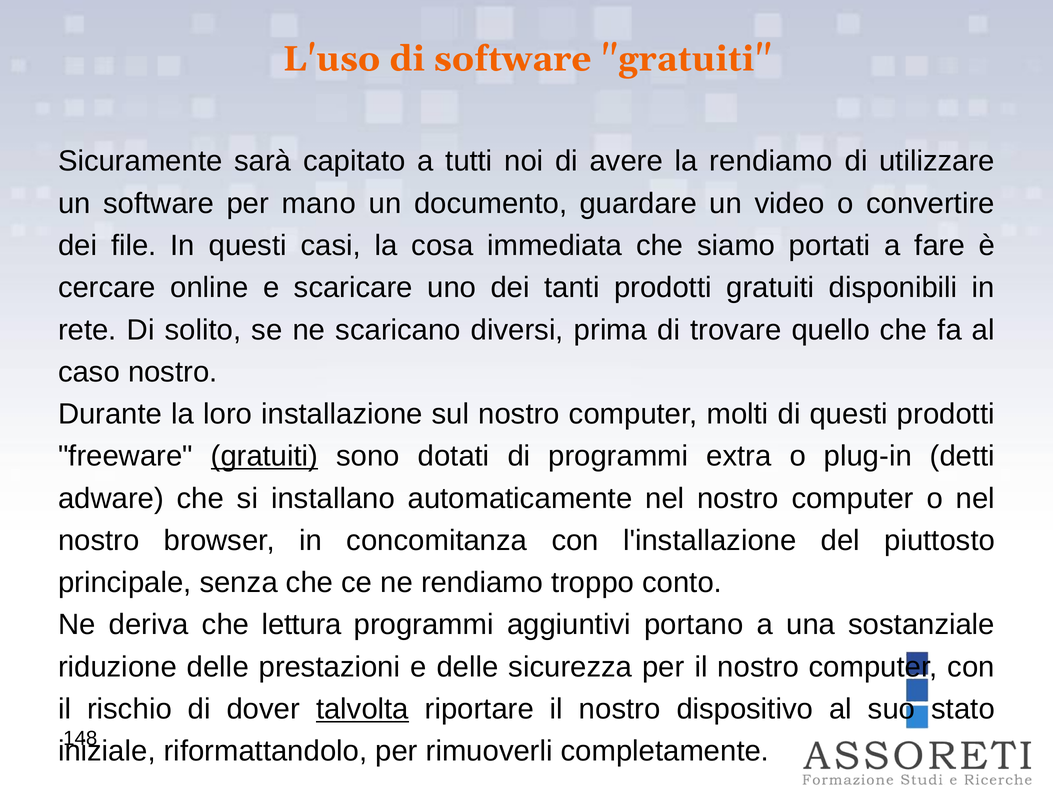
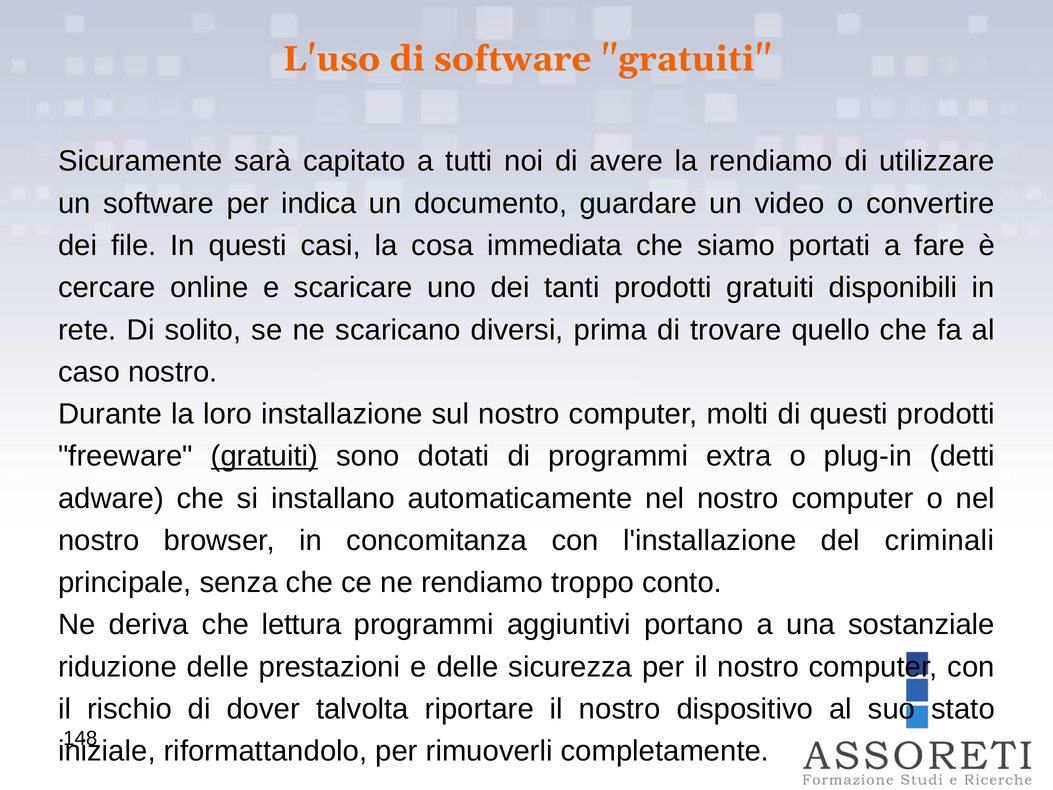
mano: mano -> indica
piuttosto: piuttosto -> criminali
talvolta underline: present -> none
